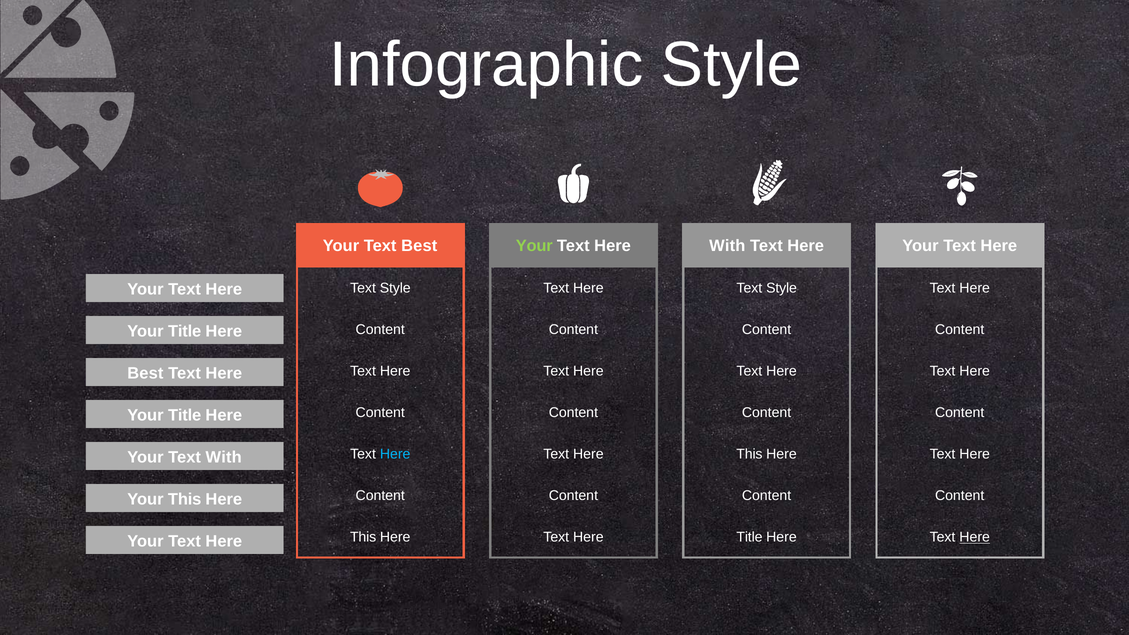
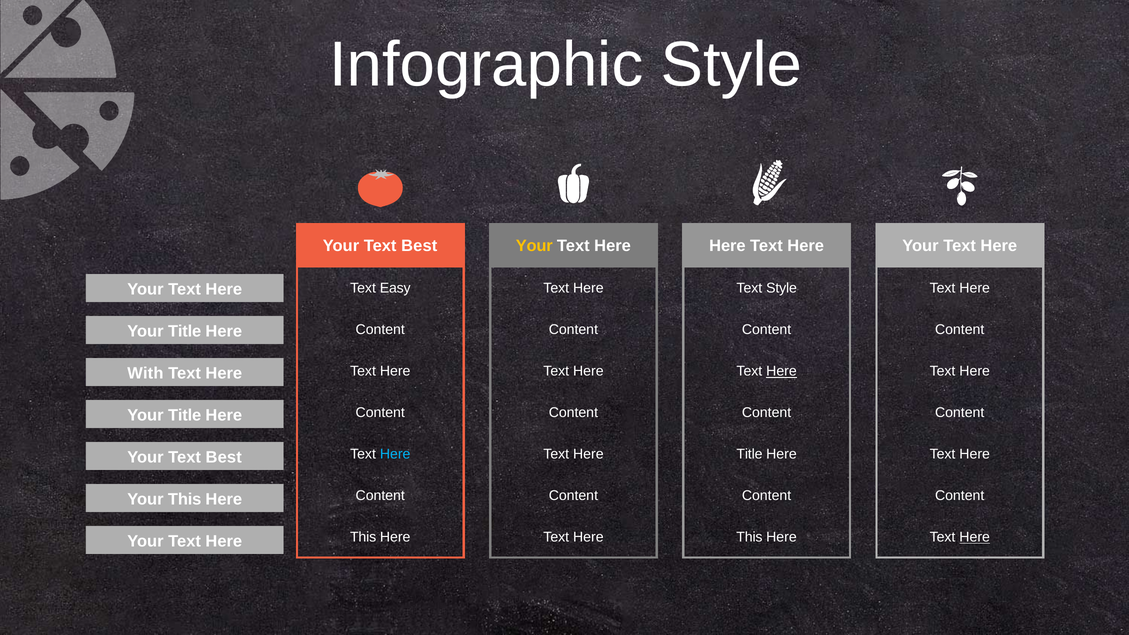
Your at (534, 246) colour: light green -> yellow
With at (727, 246): With -> Here
Style at (395, 288): Style -> Easy
Here at (781, 371) underline: none -> present
Best at (145, 373): Best -> With
This at (749, 454): This -> Title
With at (224, 457): With -> Best
Title at (749, 537): Title -> This
